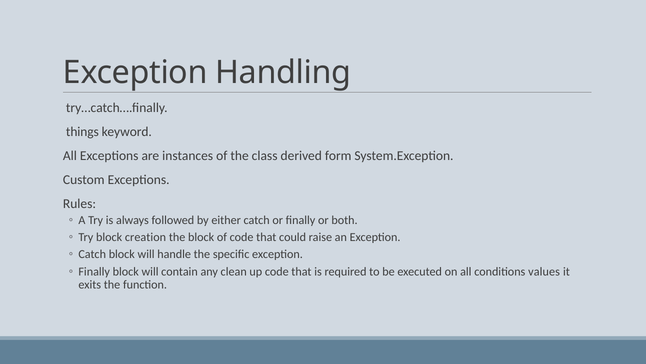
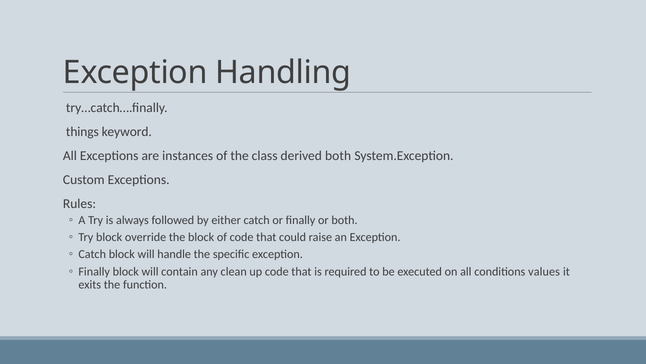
derived form: form -> both
creation: creation -> override
